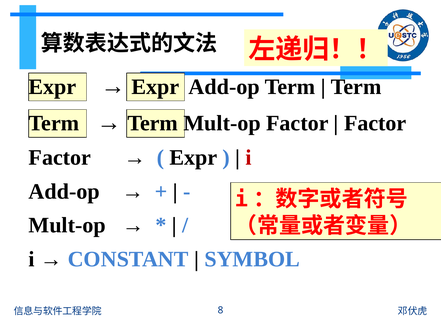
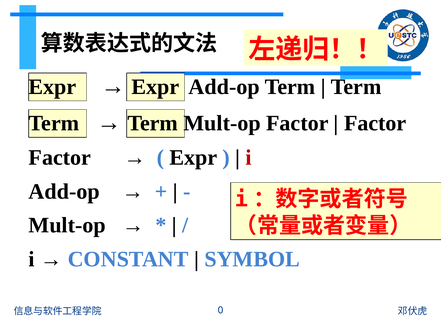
8: 8 -> 0
